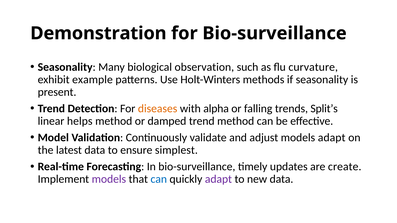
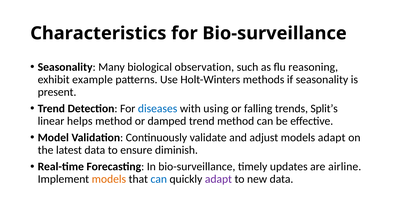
Demonstration: Demonstration -> Characteristics
curvature: curvature -> reasoning
diseases colour: orange -> blue
alpha: alpha -> using
simplest: simplest -> diminish
create: create -> airline
models at (109, 179) colour: purple -> orange
